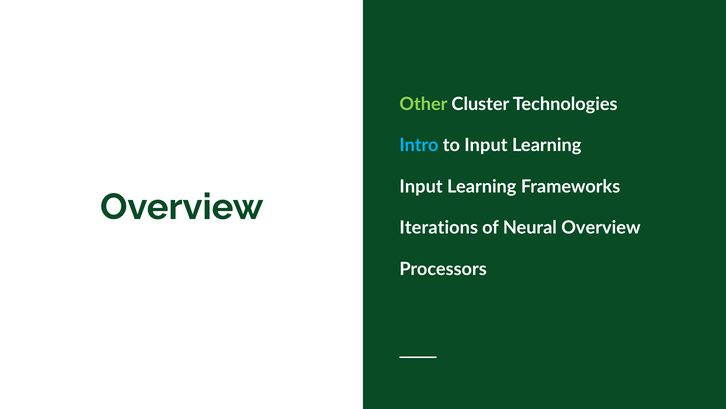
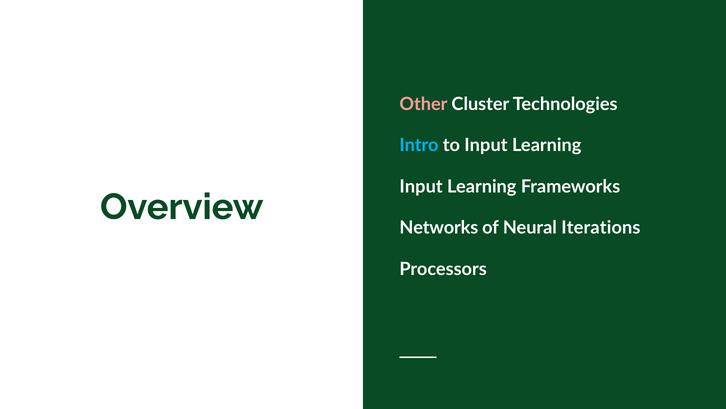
Other colour: light green -> pink
Iterations: Iterations -> Networks
Neural Overview: Overview -> Iterations
